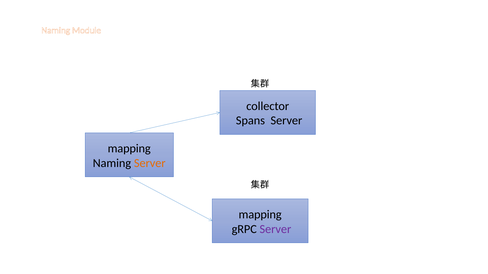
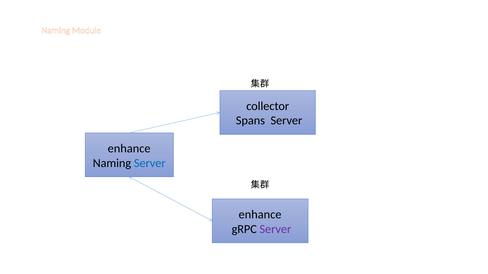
mapping at (129, 149): mapping -> enhance
Server at (150, 163) colour: orange -> blue
mapping at (260, 215): mapping -> enhance
